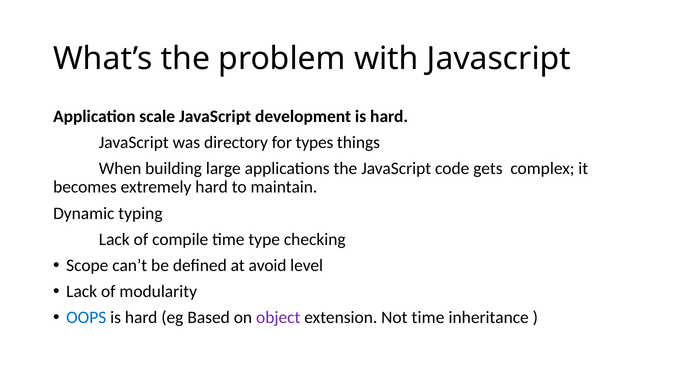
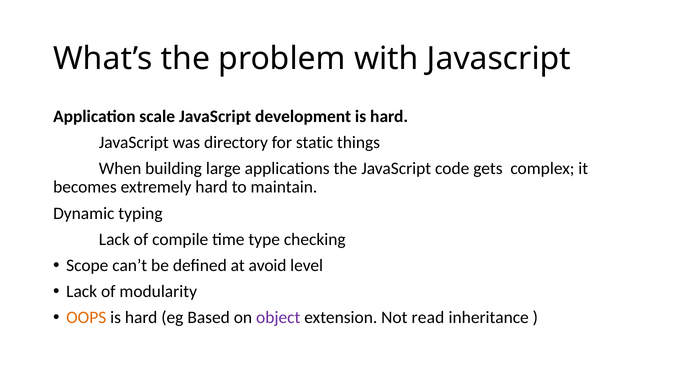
types: types -> static
OOPS colour: blue -> orange
Not time: time -> read
